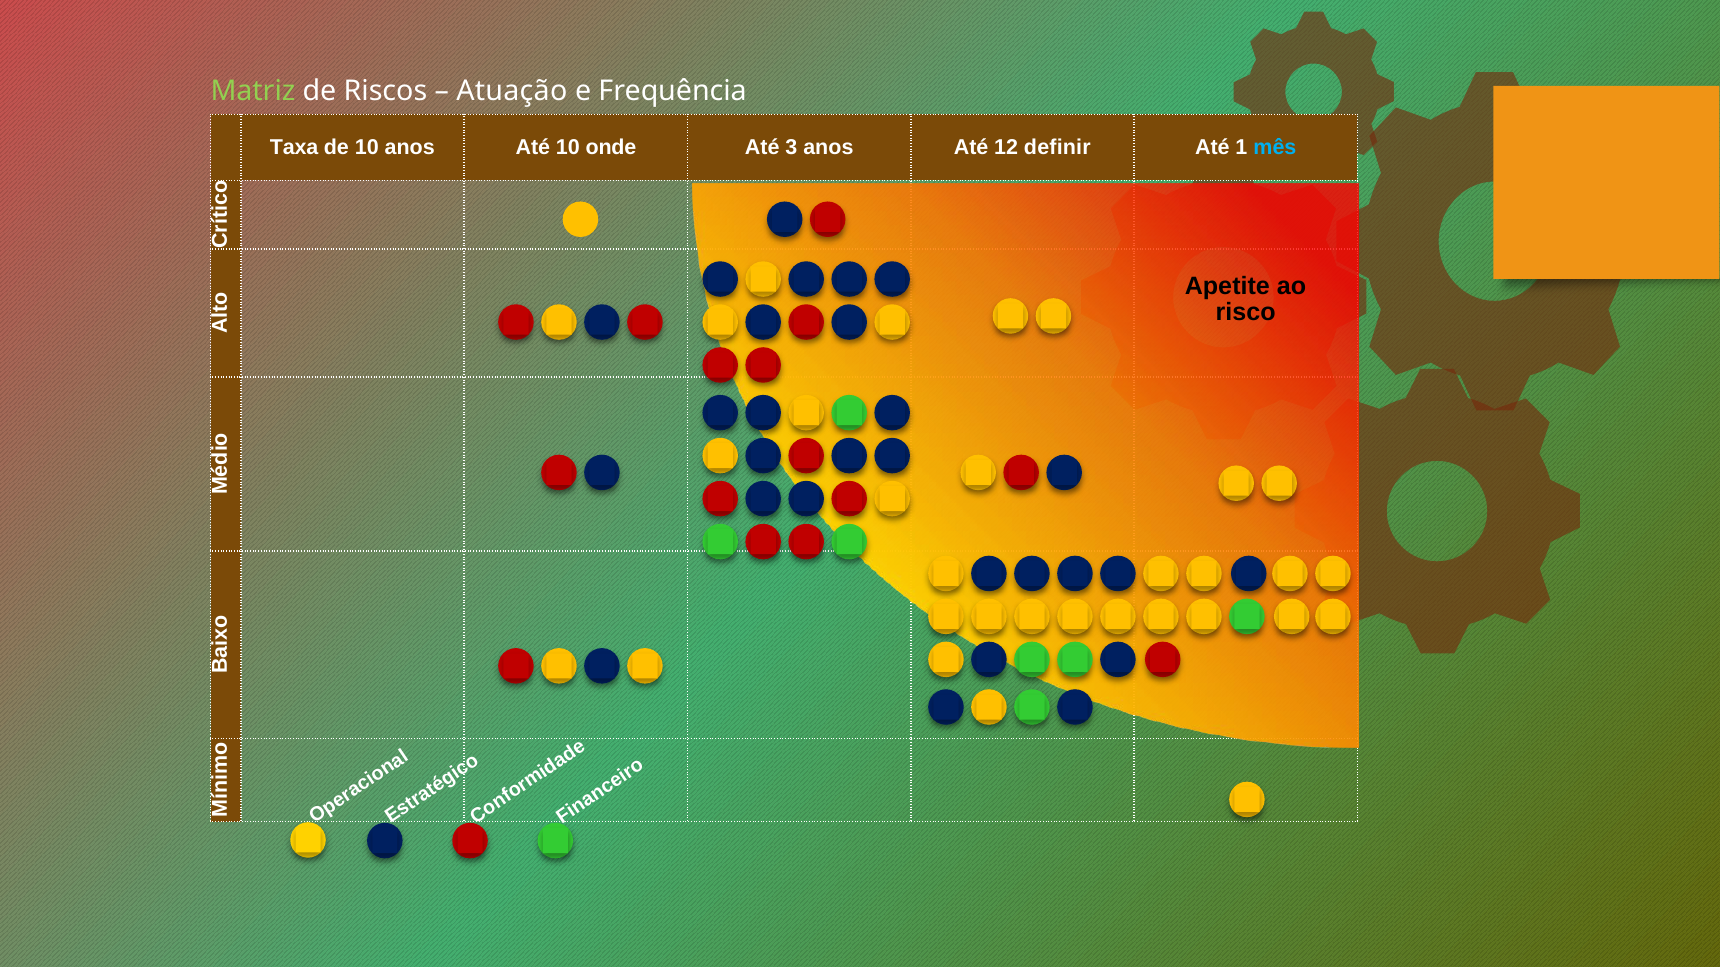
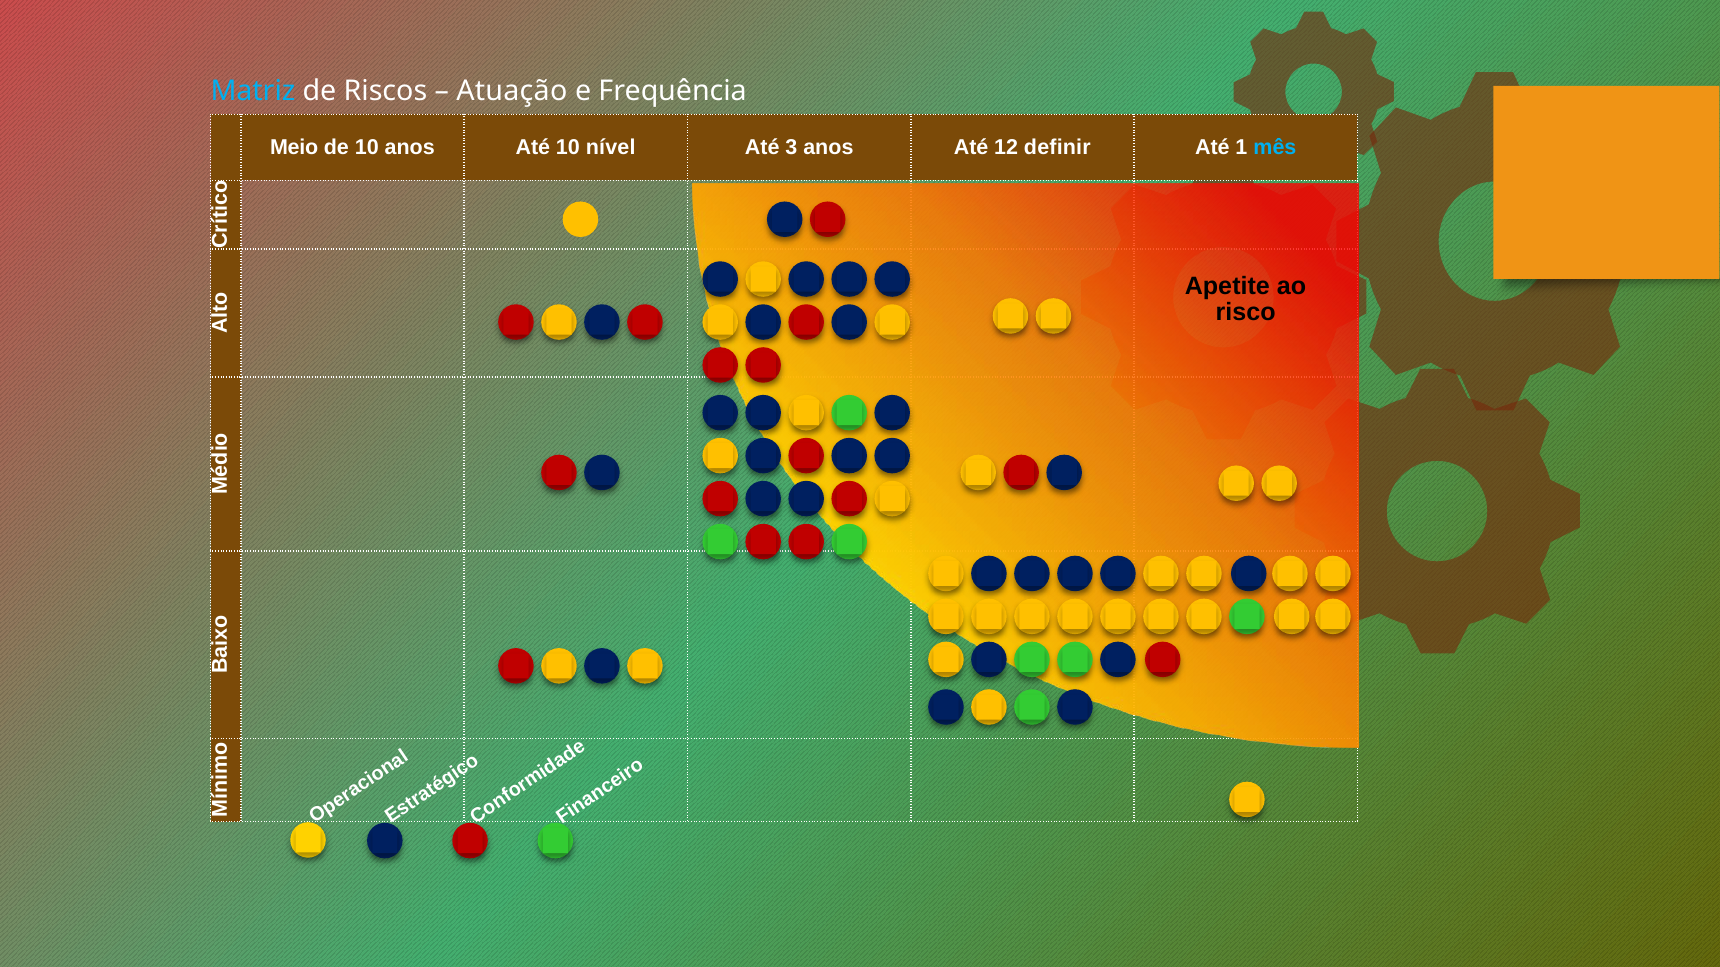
Matriz colour: light green -> light blue
Taxa: Taxa -> Meio
onde: onde -> nível
